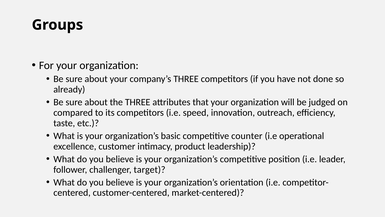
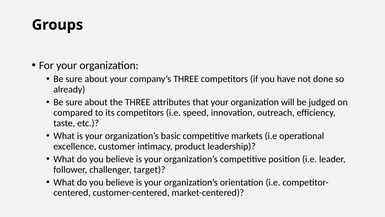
counter: counter -> markets
